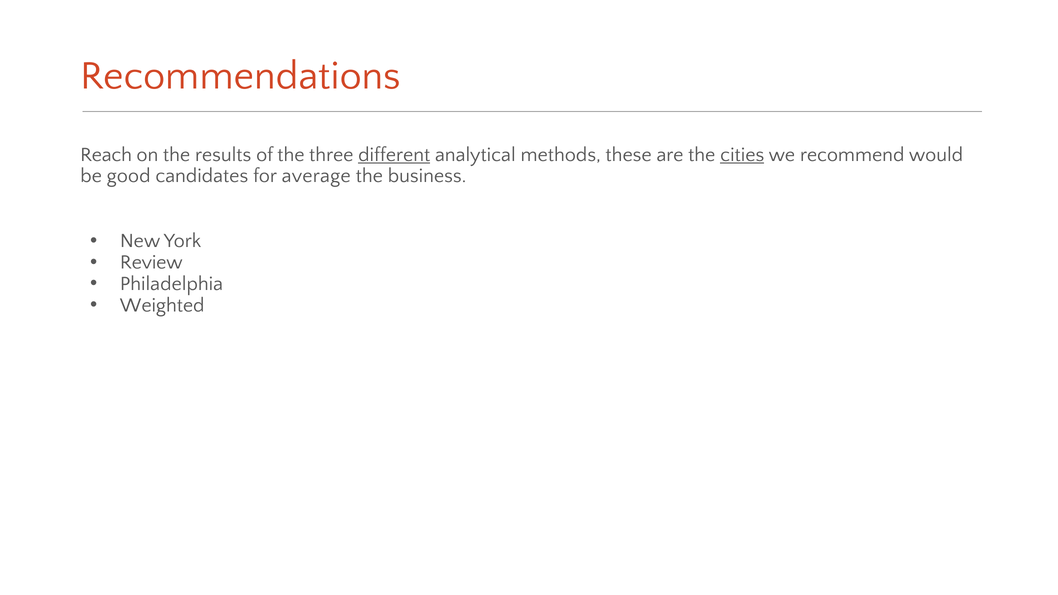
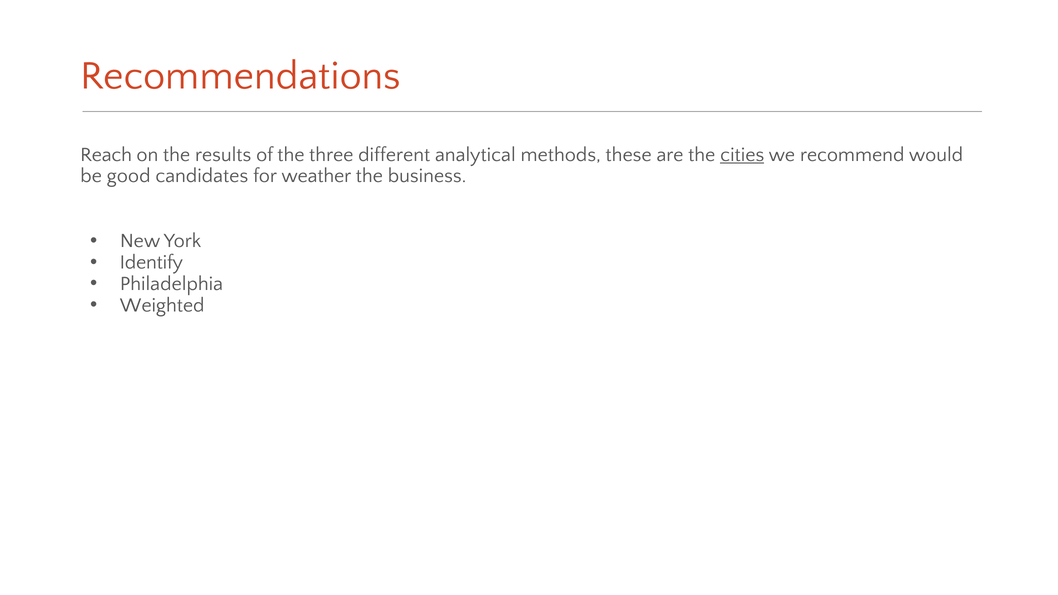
different underline: present -> none
average: average -> weather
Review: Review -> Identify
